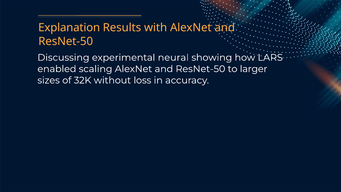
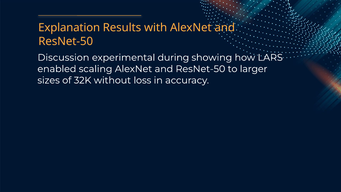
Discussing: Discussing -> Discussion
neural: neural -> during
